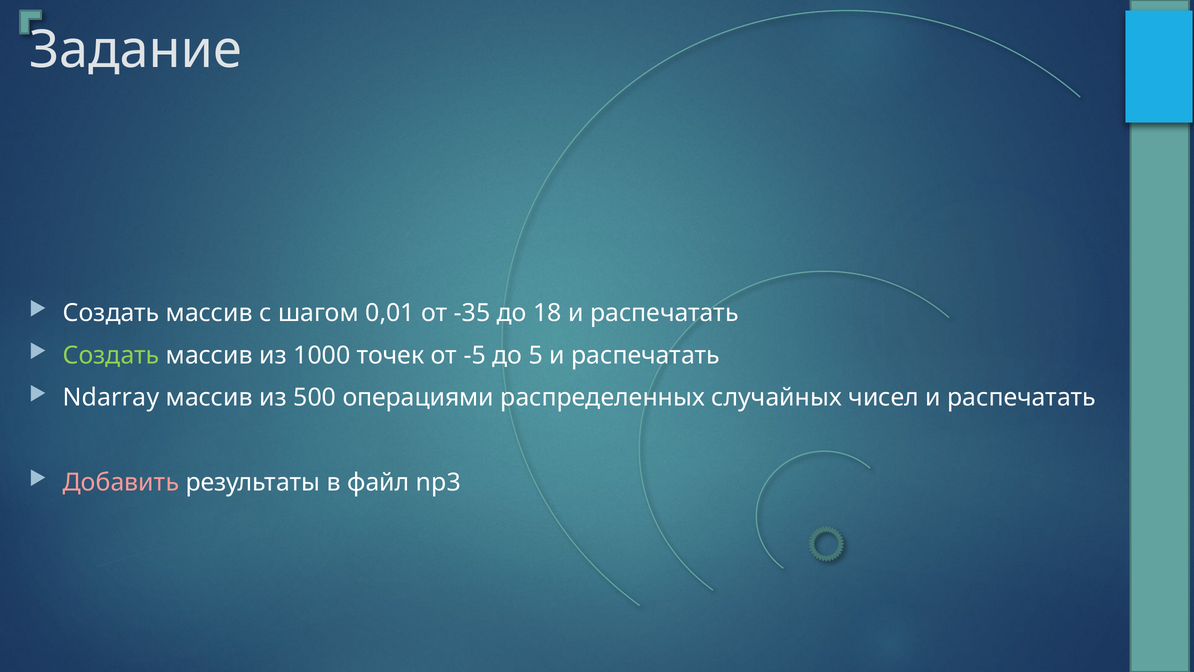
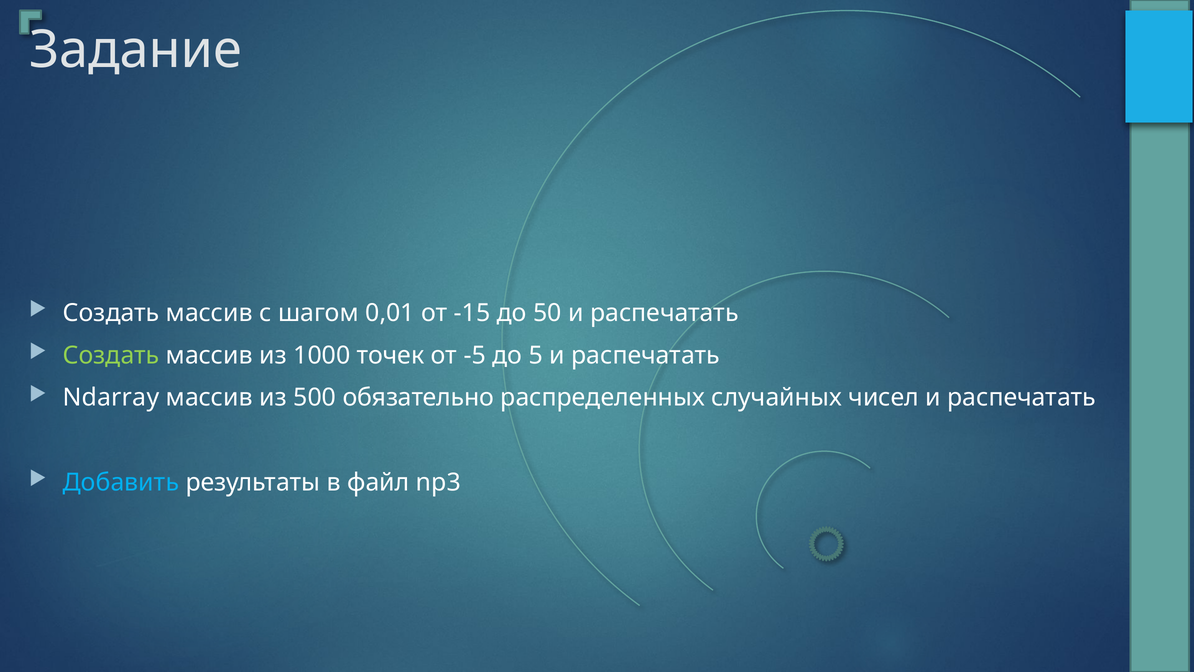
-35: -35 -> -15
18: 18 -> 50
операциями: операциями -> обязательно
Добавить colour: pink -> light blue
